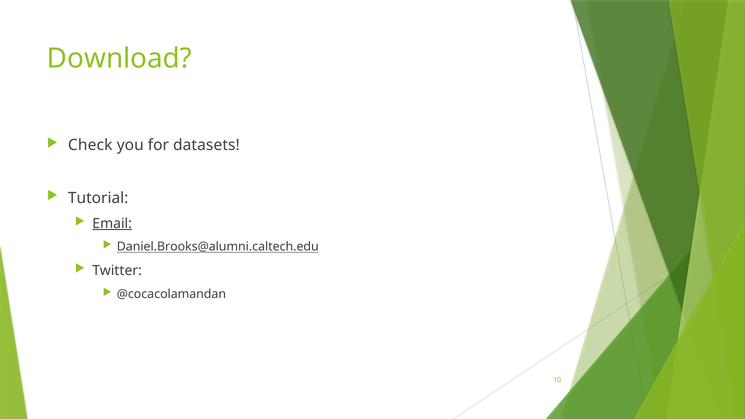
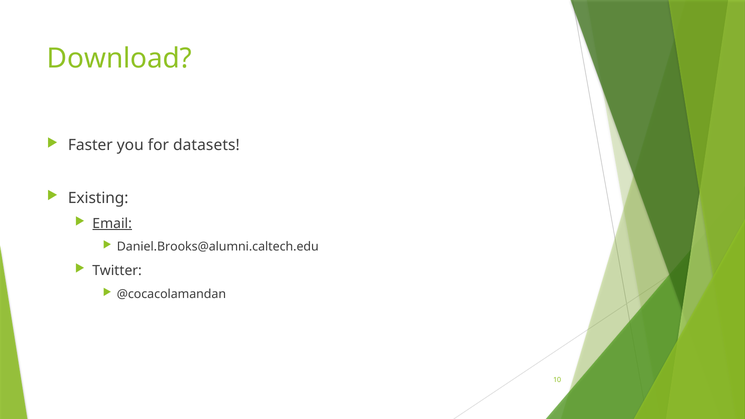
Check: Check -> Faster
Tutorial: Tutorial -> Existing
Daniel.Brooks@alumni.caltech.edu underline: present -> none
